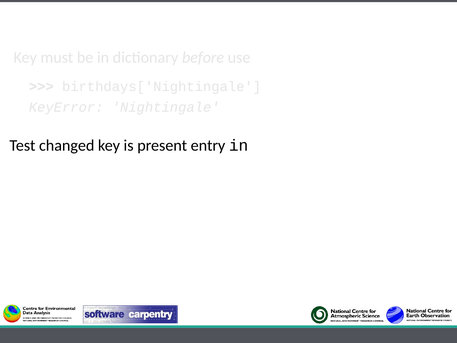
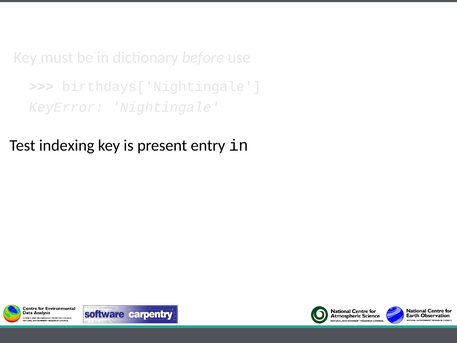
changed: changed -> indexing
